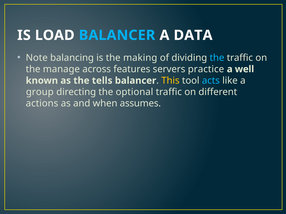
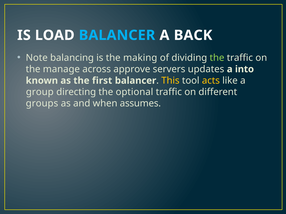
DATA: DATA -> BACK
the at (217, 58) colour: light blue -> light green
features: features -> approve
practice: practice -> updates
well: well -> into
tells: tells -> first
acts colour: light blue -> yellow
actions: actions -> groups
